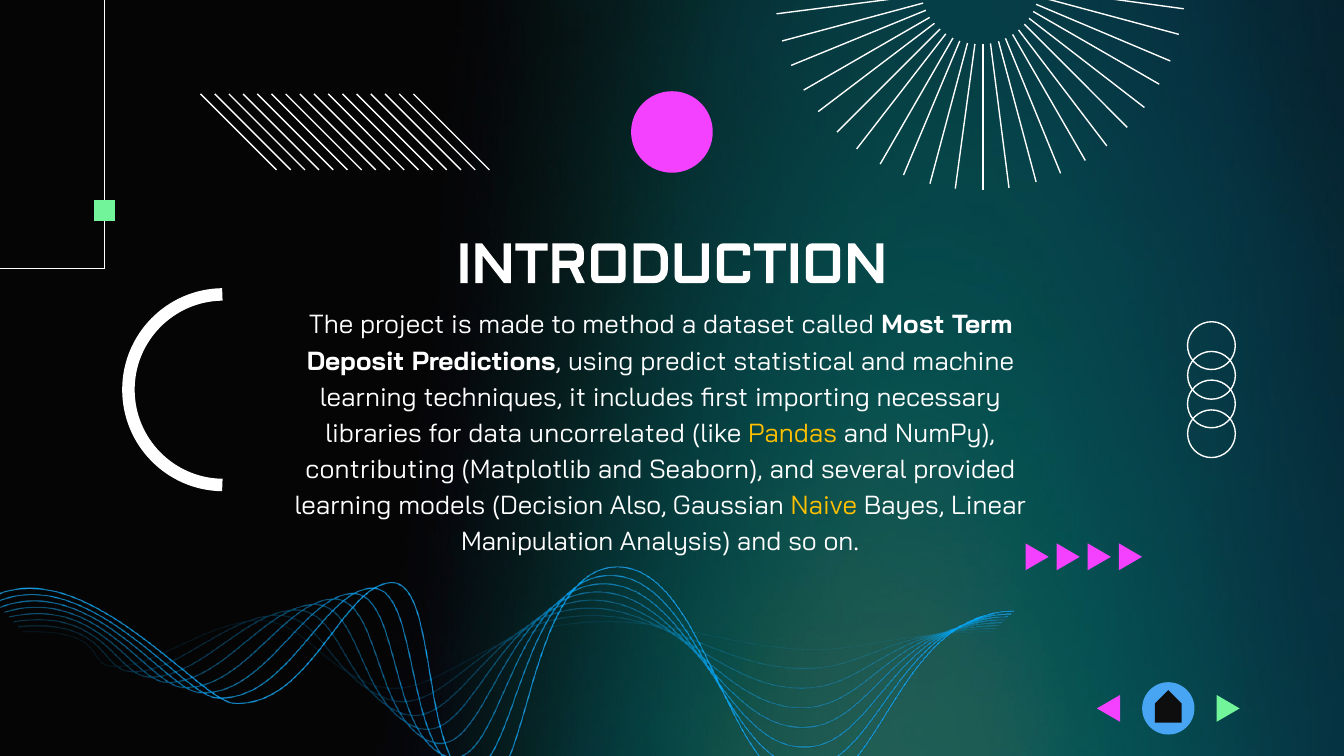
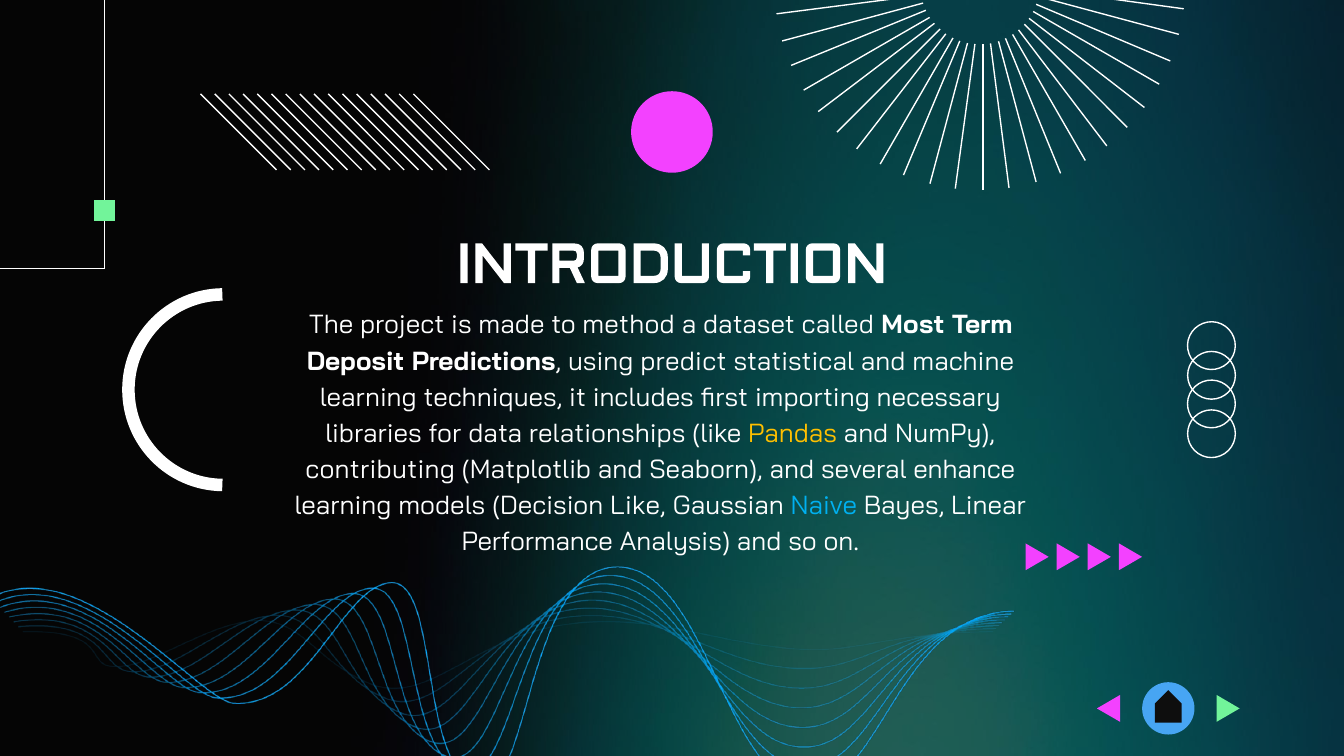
uncorrelated: uncorrelated -> relationships
provided: provided -> enhance
Decision Also: Also -> Like
Naive colour: yellow -> light blue
Manipulation: Manipulation -> Performance
